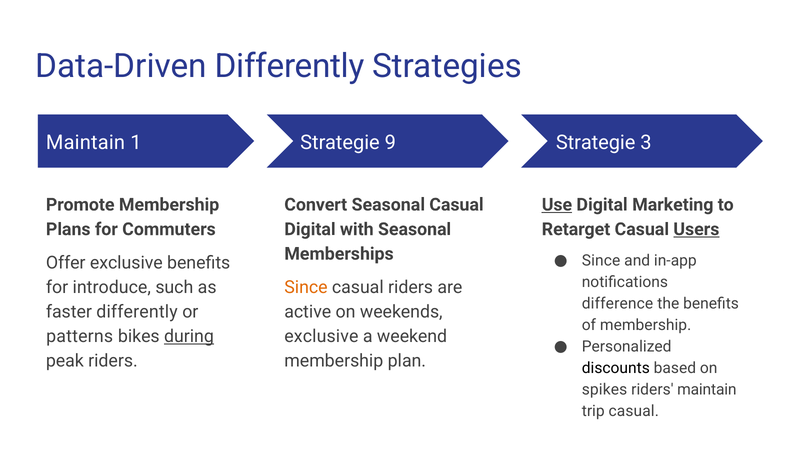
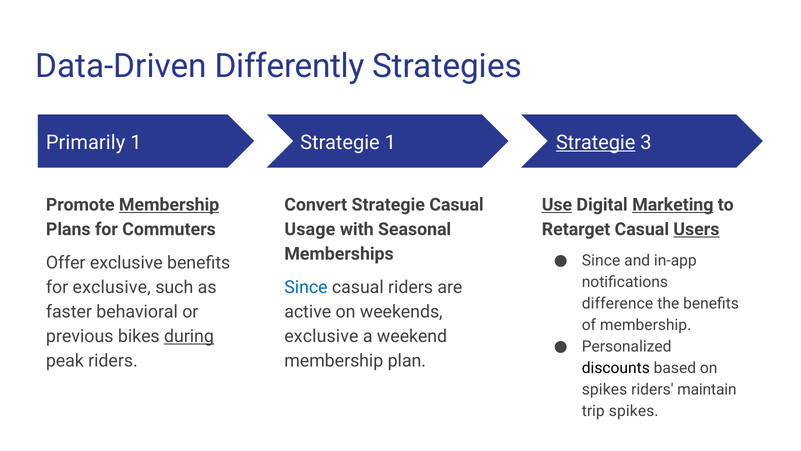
Maintain at (86, 142): Maintain -> Primarily
Strategie 9: 9 -> 1
Strategie at (596, 142) underline: none -> present
Membership at (169, 205) underline: none -> present
Convert Seasonal: Seasonal -> Strategie
Marketing underline: none -> present
Digital at (310, 229): Digital -> Usage
for introduce: introduce -> exclusive
Since at (306, 287) colour: orange -> blue
faster differently: differently -> behavioral
patterns: patterns -> previous
trip casual: casual -> spikes
